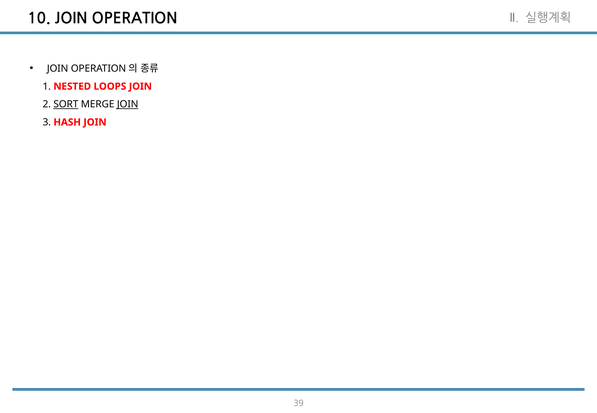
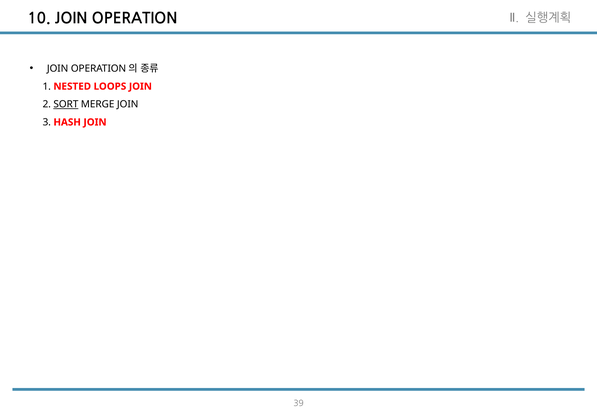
JOIN at (128, 104) underline: present -> none
